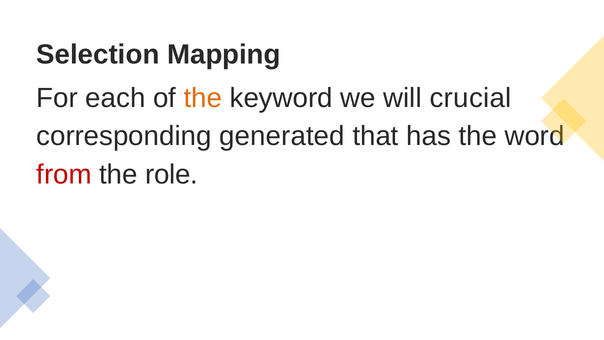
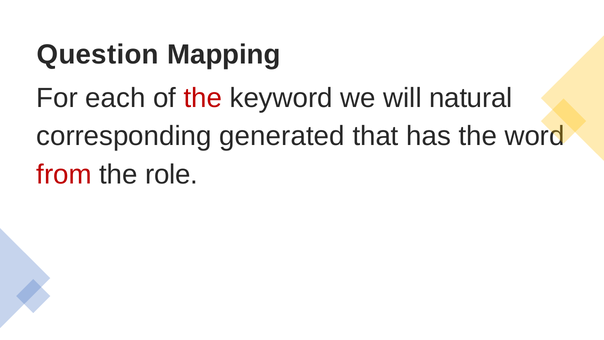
Selection: Selection -> Question
the at (203, 98) colour: orange -> red
crucial: crucial -> natural
